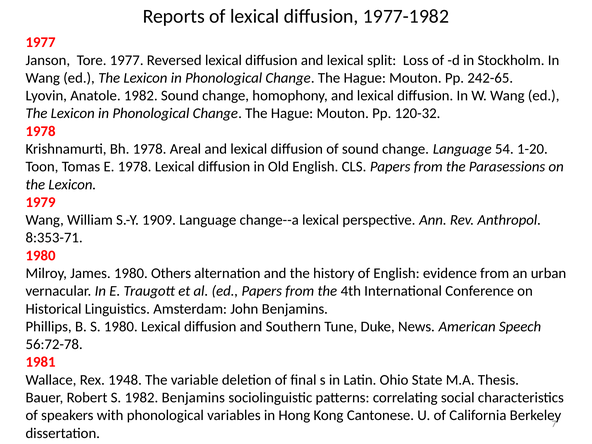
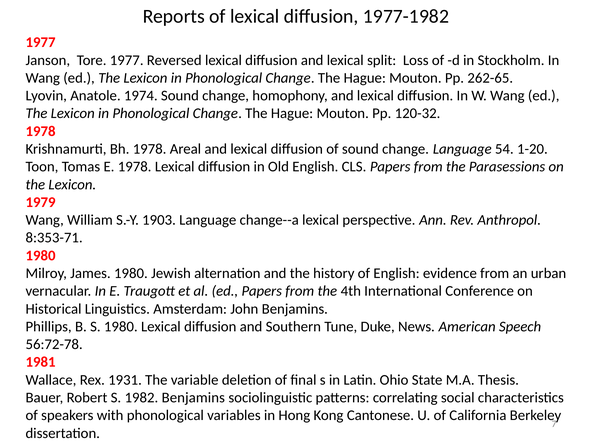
242-65: 242-65 -> 262-65
Anatole 1982: 1982 -> 1974
1909: 1909 -> 1903
Others: Others -> Jewish
1948: 1948 -> 1931
